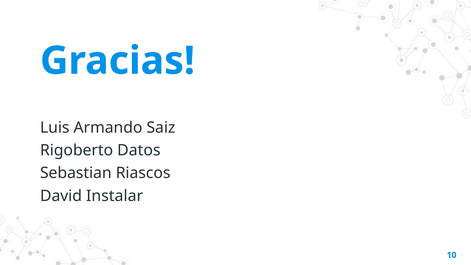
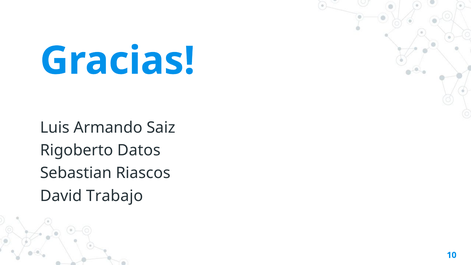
Instalar: Instalar -> Trabajo
